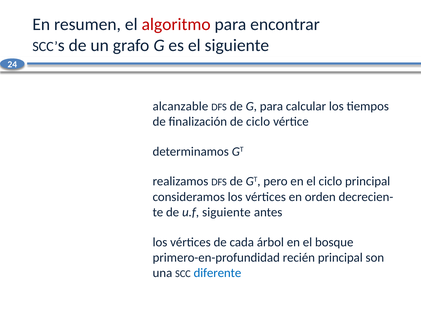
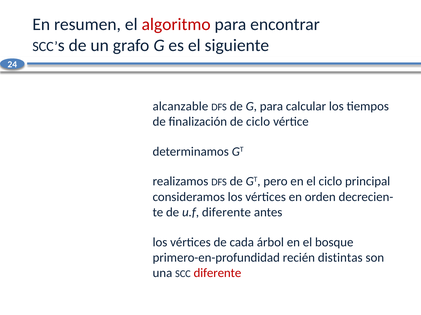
u.f siguiente: siguiente -> diferente
recién principal: principal -> distintas
diferente at (217, 274) colour: blue -> red
